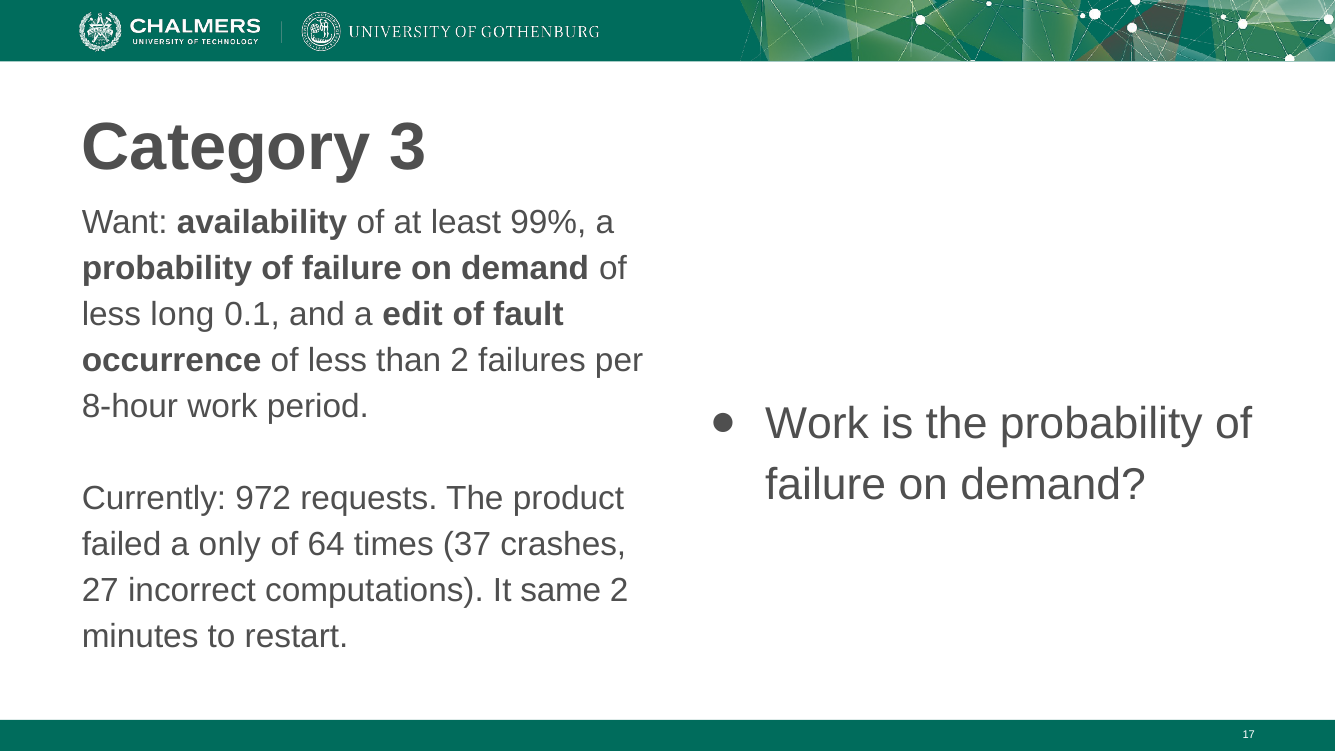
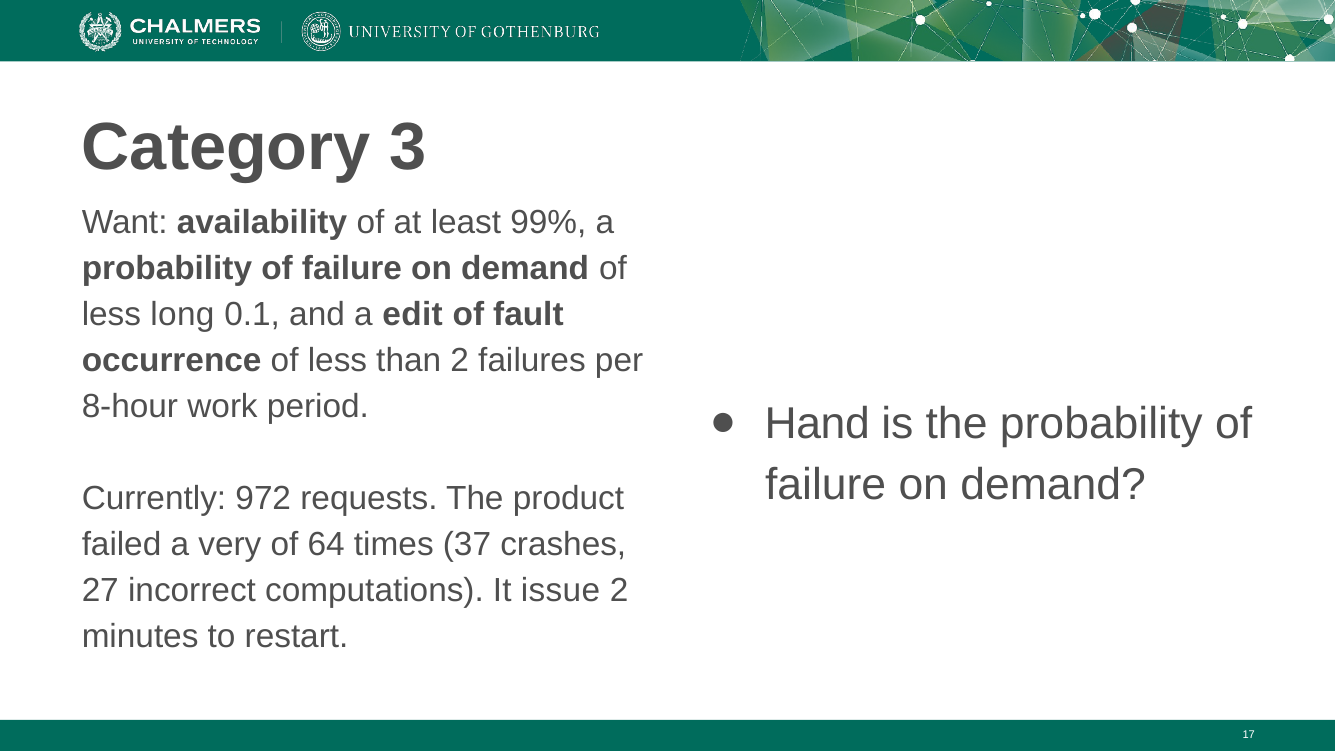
Work at (817, 424): Work -> Hand
only: only -> very
same: same -> issue
